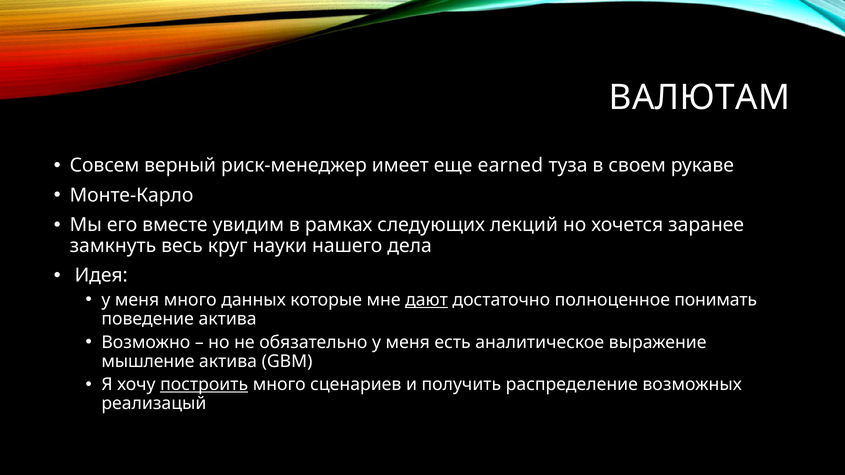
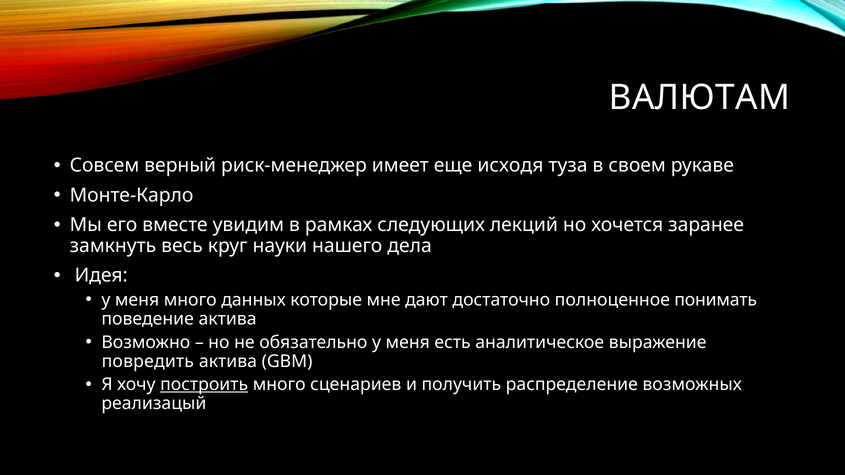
earned: earned -> исходя
дают underline: present -> none
мышление: мышление -> повредить
